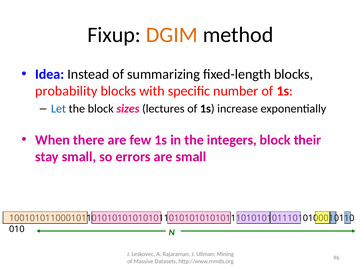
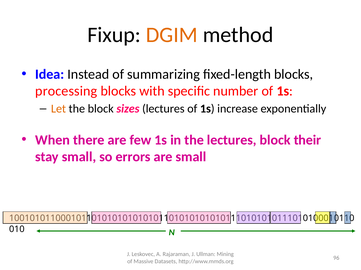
probability: probability -> processing
Let colour: blue -> orange
the integers: integers -> lectures
